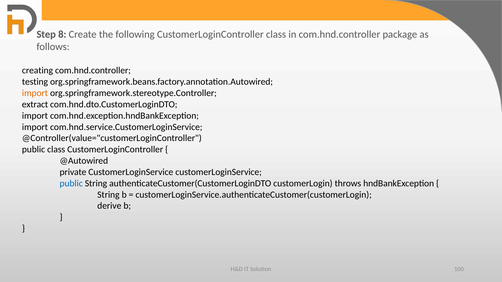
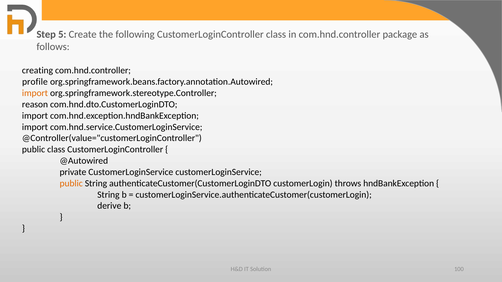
8: 8 -> 5
testing: testing -> profile
extract: extract -> reason
public at (71, 184) colour: blue -> orange
